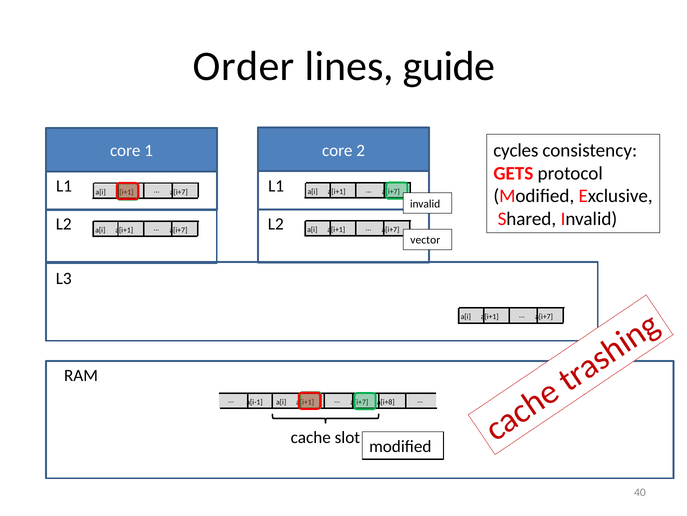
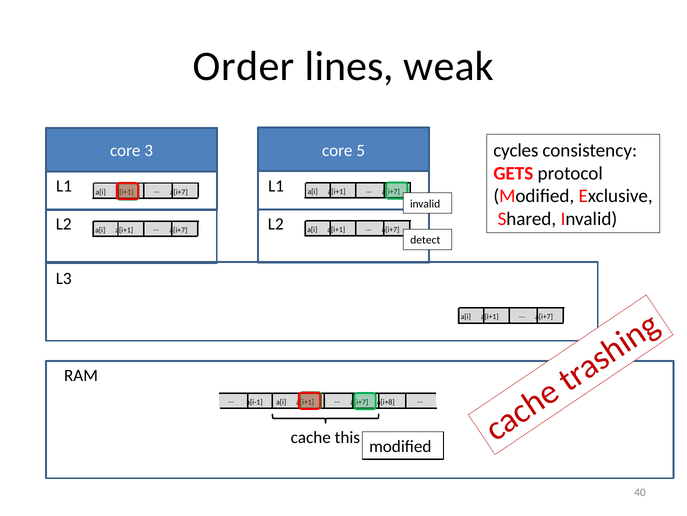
guide: guide -> weak
2: 2 -> 5
1: 1 -> 3
vector: vector -> detect
slot: slot -> this
